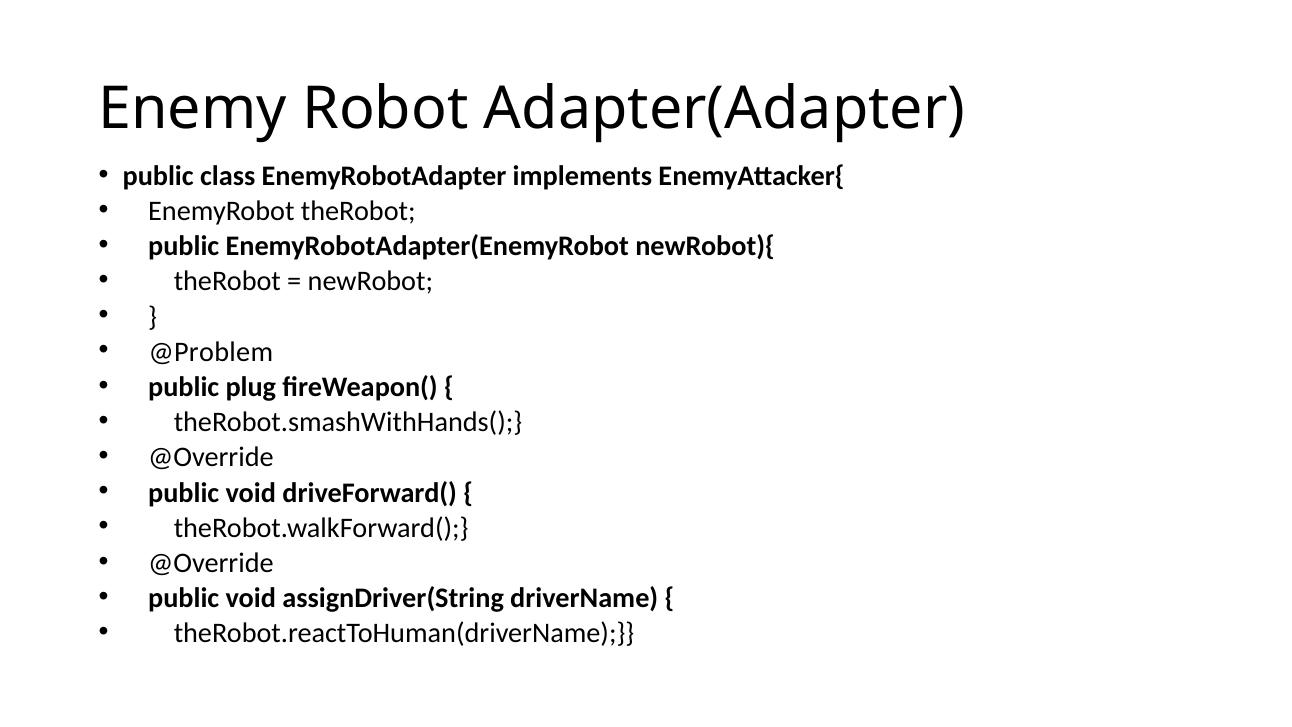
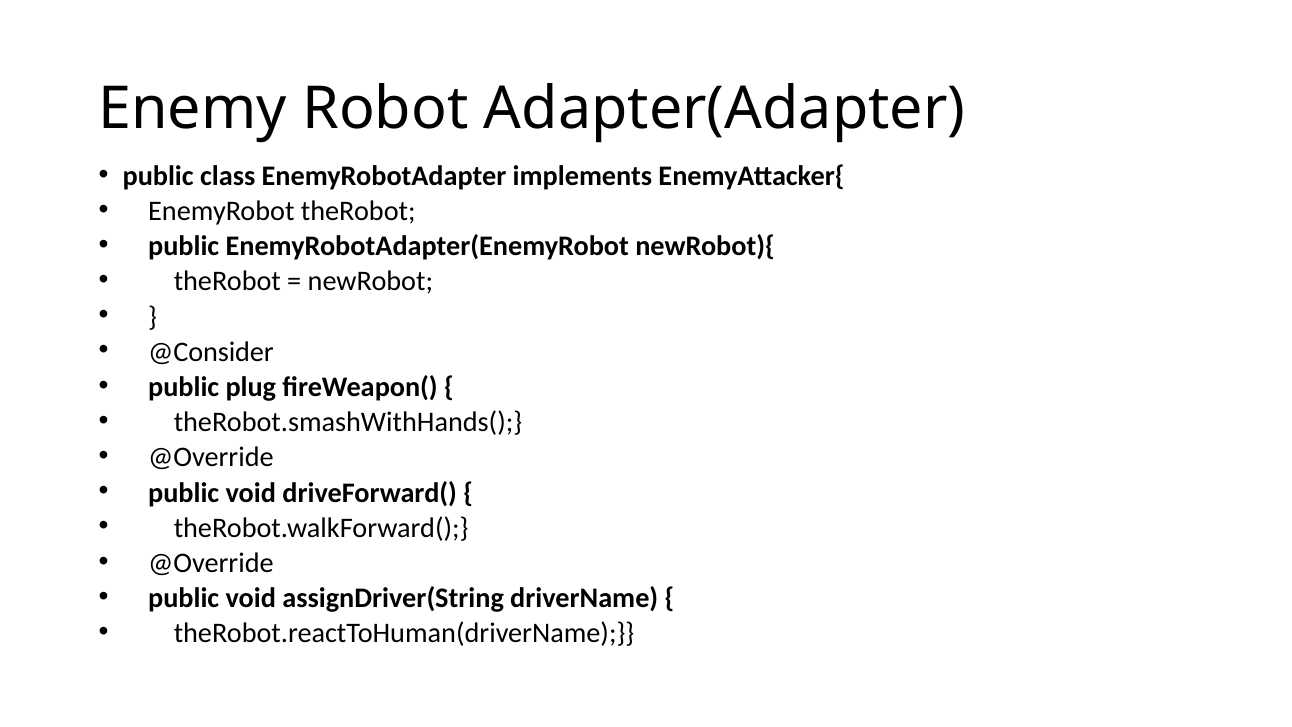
@Problem: @Problem -> @Consider
